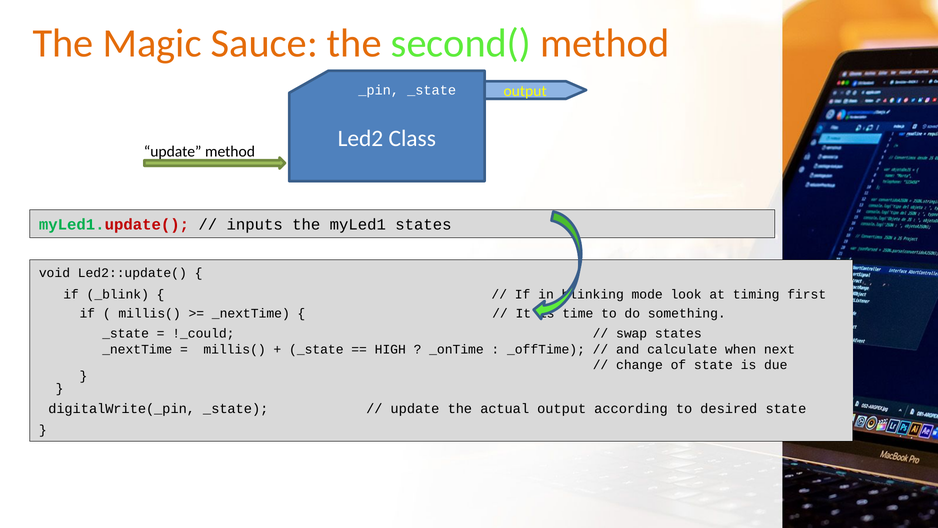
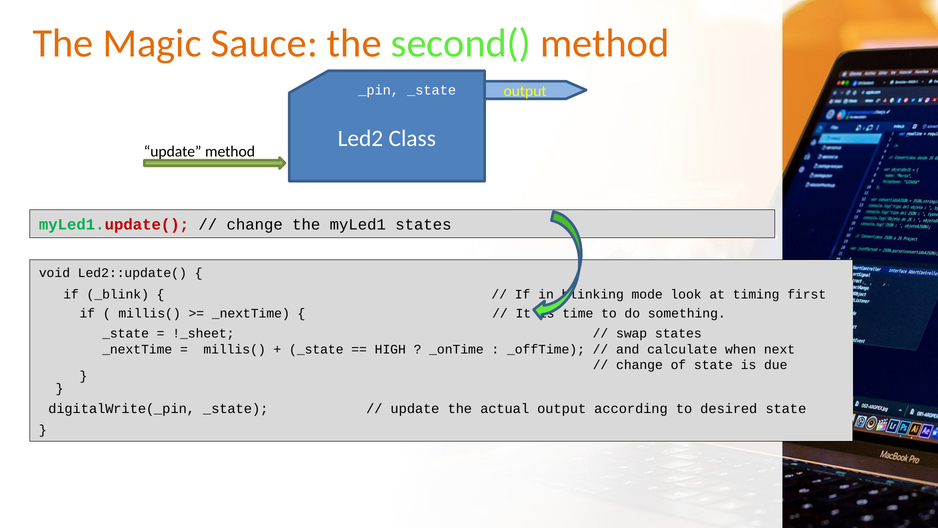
inputs at (255, 224): inputs -> change
!_could: !_could -> !_sheet
